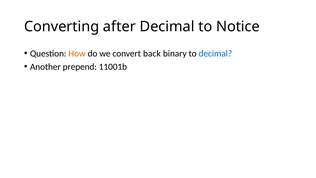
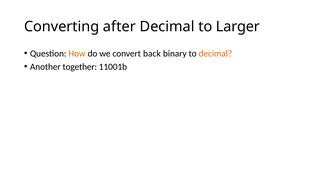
Notice: Notice -> Larger
decimal at (215, 53) colour: blue -> orange
prepend: prepend -> together
